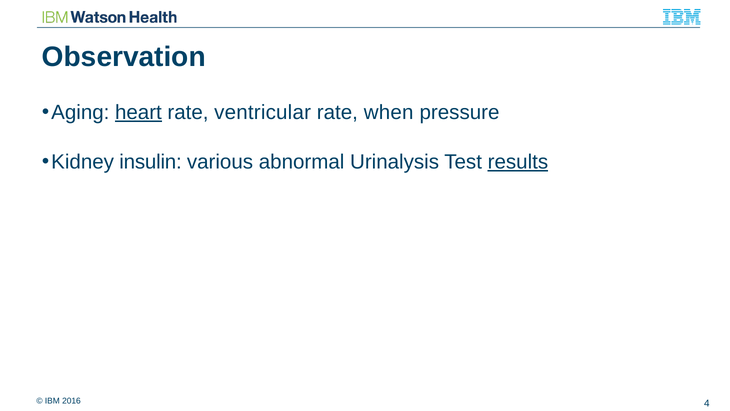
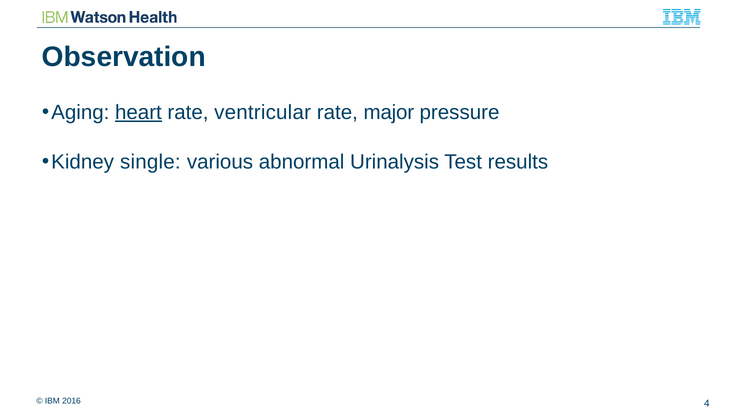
when: when -> major
insulin: insulin -> single
results underline: present -> none
